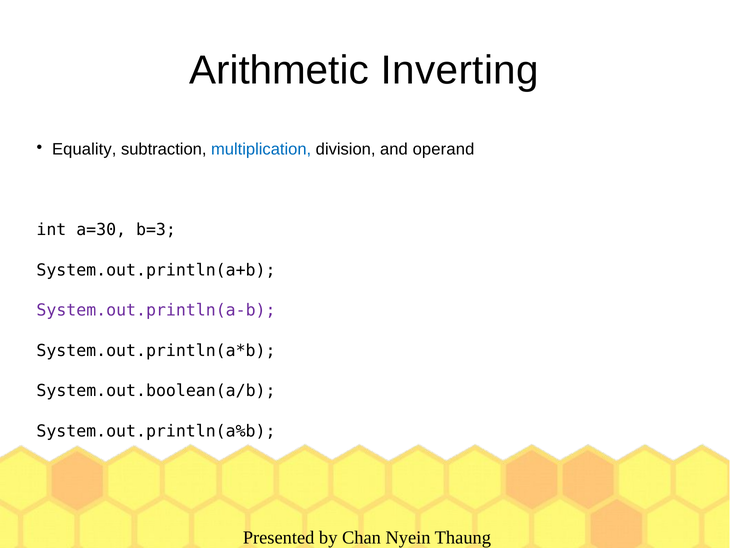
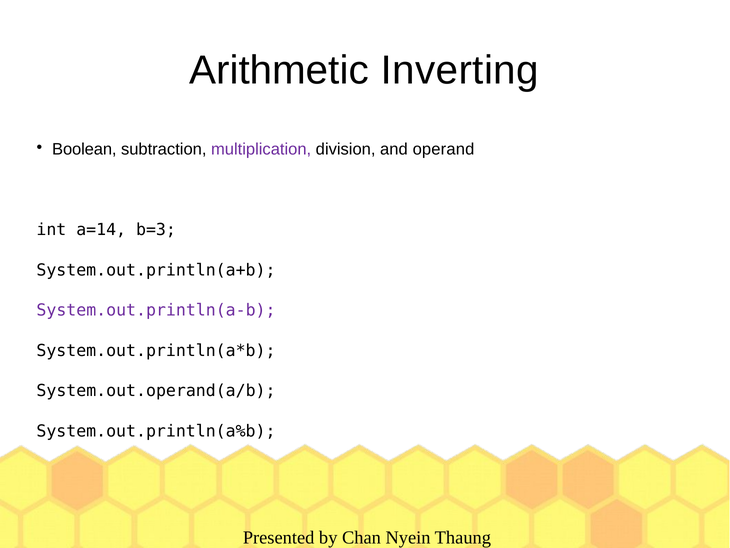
Equality: Equality -> Boolean
multiplication colour: blue -> purple
a=30: a=30 -> a=14
System.out.boolean(a/b: System.out.boolean(a/b -> System.out.operand(a/b
